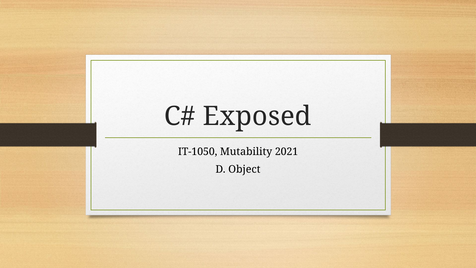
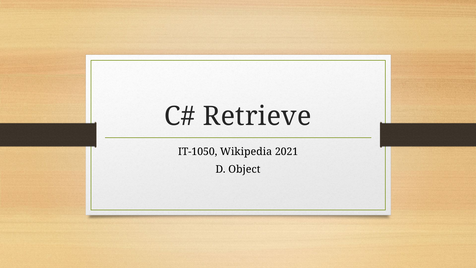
Exposed: Exposed -> Retrieve
Mutability: Mutability -> Wikipedia
